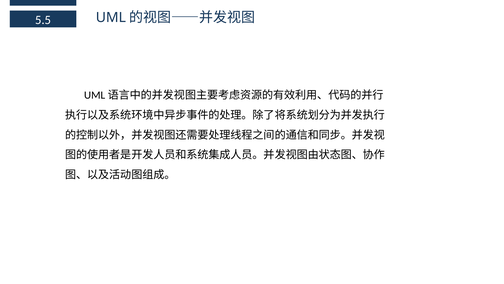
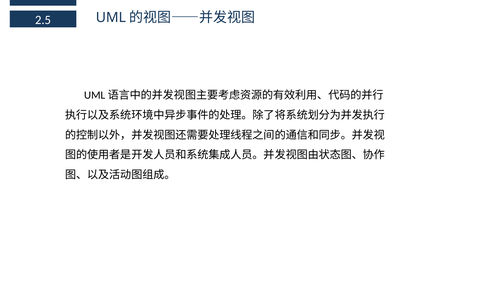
5.5: 5.5 -> 2.5
